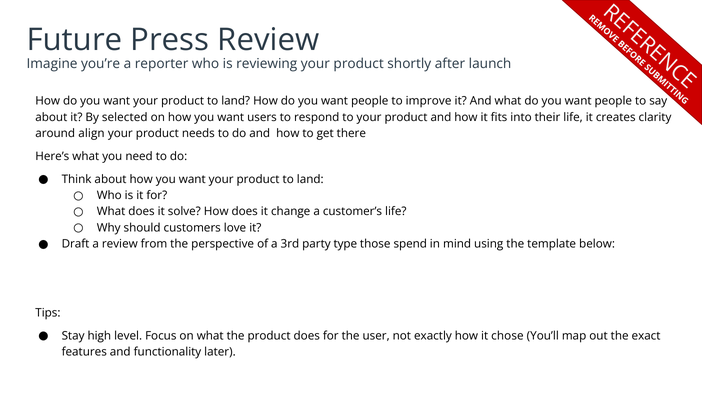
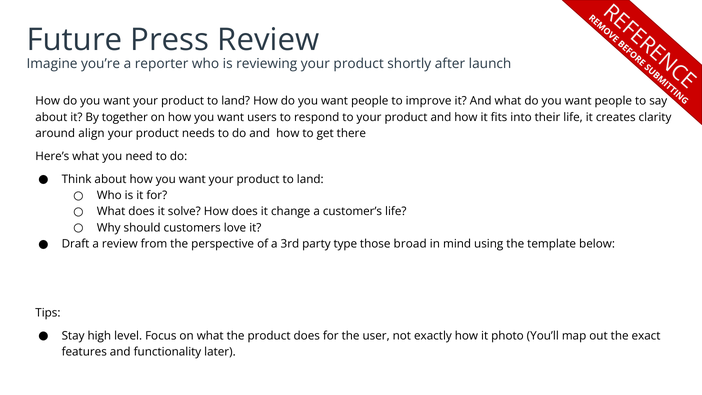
selected: selected -> together
spend: spend -> broad
chose: chose -> photo
